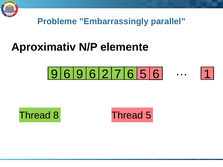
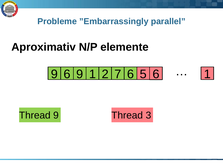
6 9 6: 6 -> 1
Thread 8: 8 -> 9
Thread 5: 5 -> 3
